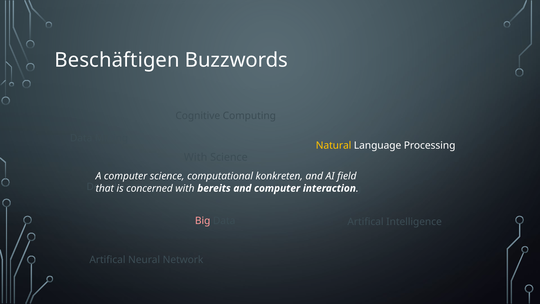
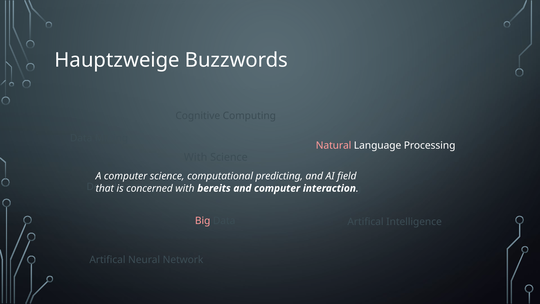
Beschäftigen: Beschäftigen -> Hauptzweige
Natural colour: yellow -> pink
konkreten: konkreten -> predicting
